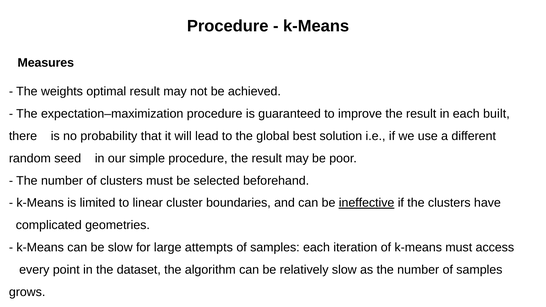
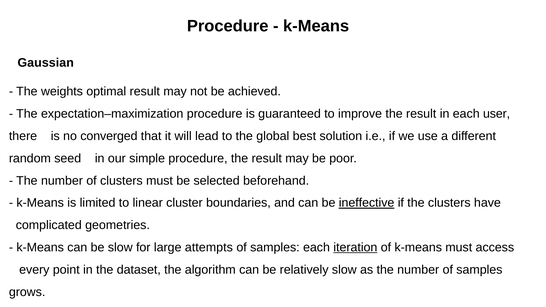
Measures: Measures -> Gaussian
built: built -> user
probability: probability -> converged
iteration underline: none -> present
